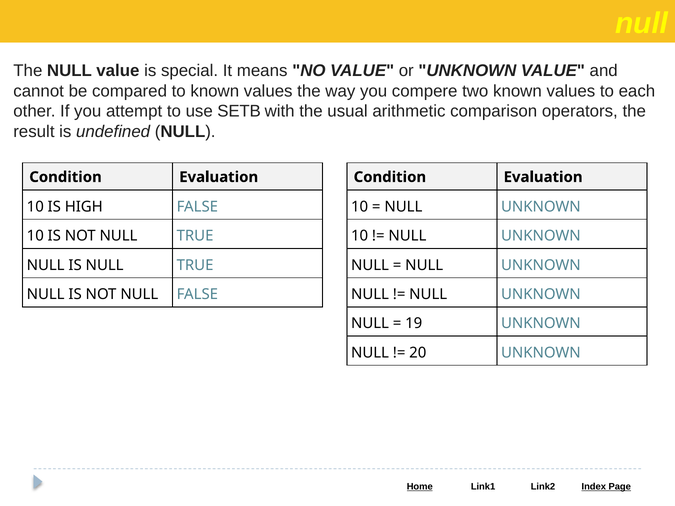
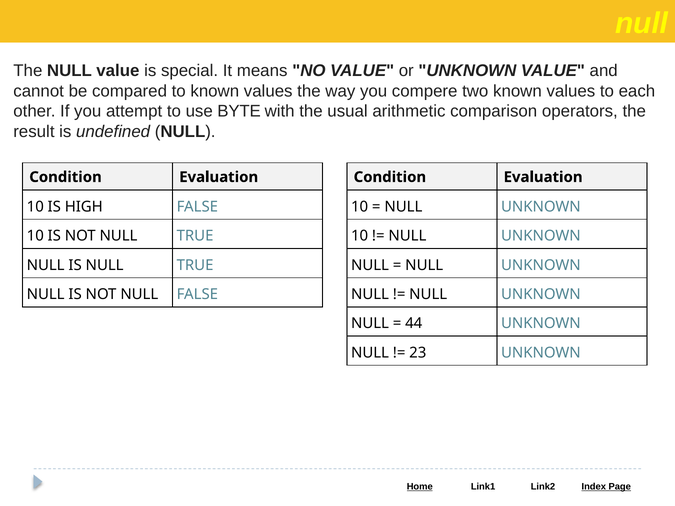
SETB: SETB -> BYTE
19: 19 -> 44
20: 20 -> 23
